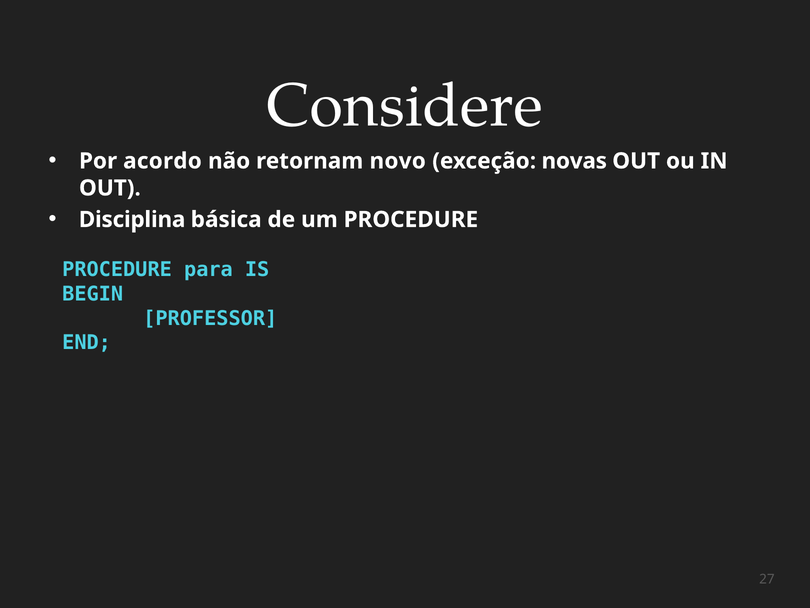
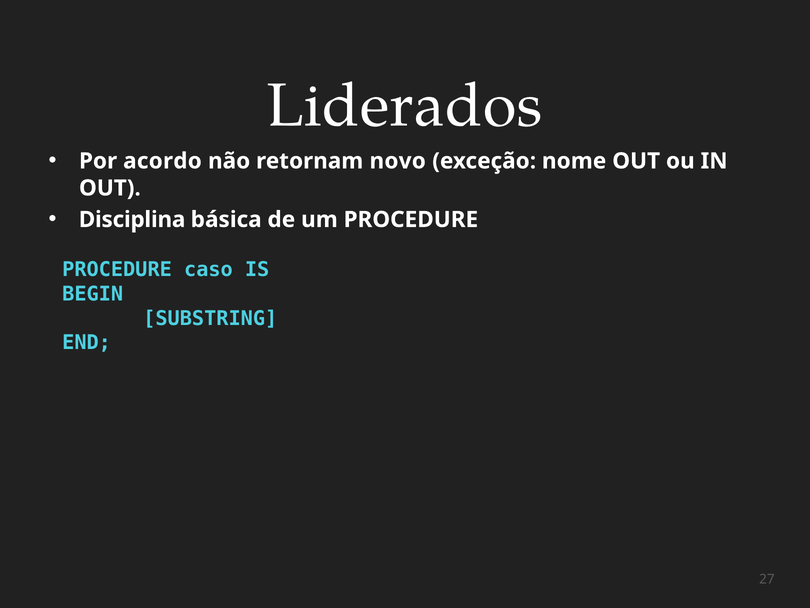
Considere: Considere -> Liderados
novas: novas -> nome
para: para -> caso
PROFESSOR: PROFESSOR -> SUBSTRING
